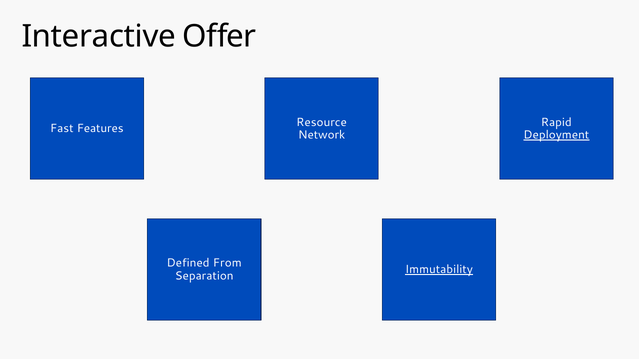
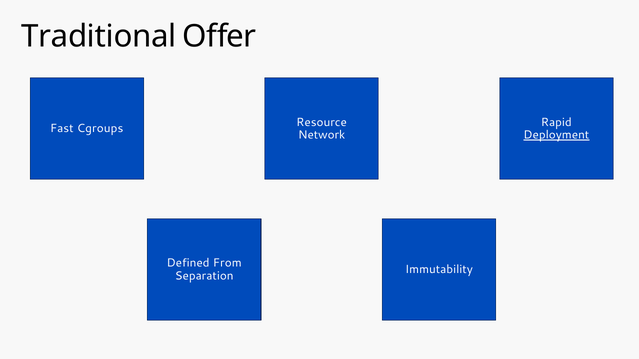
Interactive: Interactive -> Traditional
Features: Features -> Cgroups
Immutability underline: present -> none
